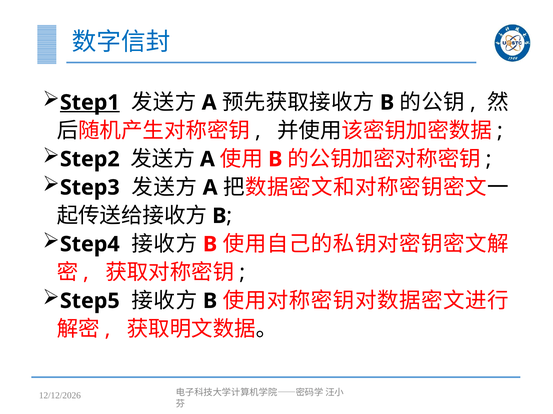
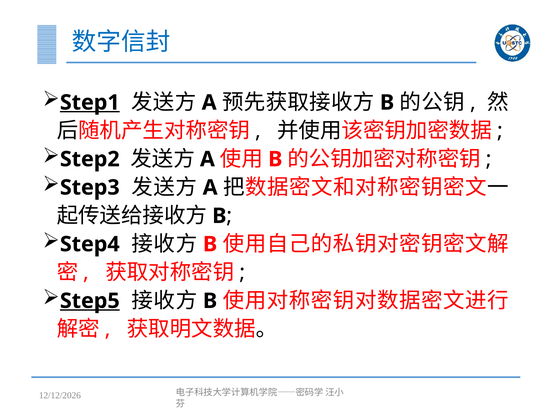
Step5 underline: none -> present
